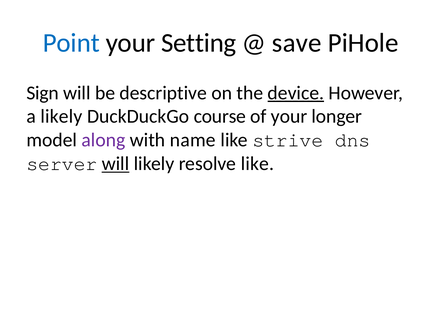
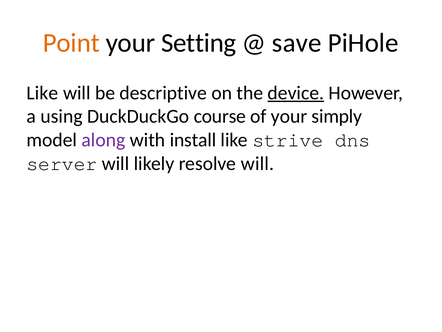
Point colour: blue -> orange
Sign at (43, 93): Sign -> Like
a likely: likely -> using
longer: longer -> simply
name: name -> install
will at (116, 163) underline: present -> none
resolve like: like -> will
